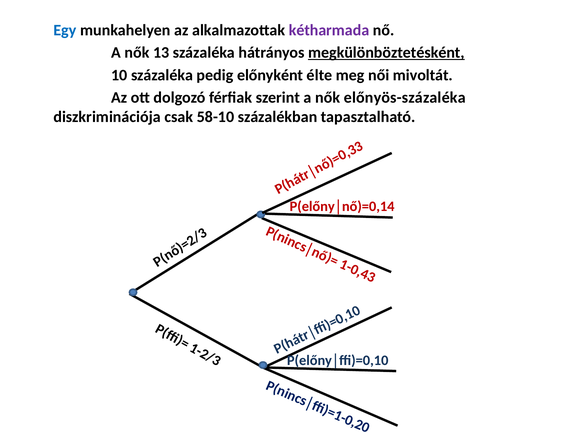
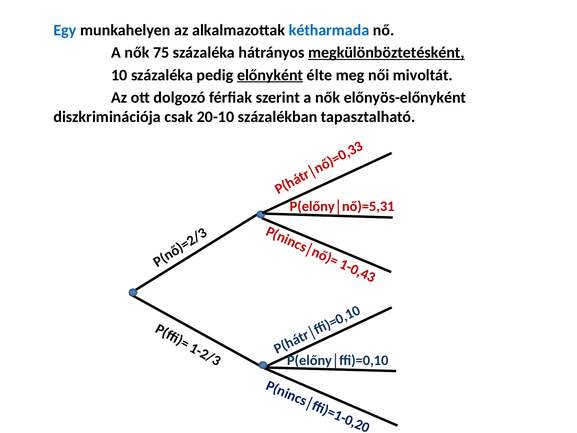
kétharmada colour: purple -> blue
13: 13 -> 75
előnyként underline: none -> present
előnyös-százaléka: előnyös-százaléka -> előnyös-előnyként
58-10: 58-10 -> 20-10
P(előny│nő)=0,14: P(előny│nő)=0,14 -> P(előny│nő)=5,31
